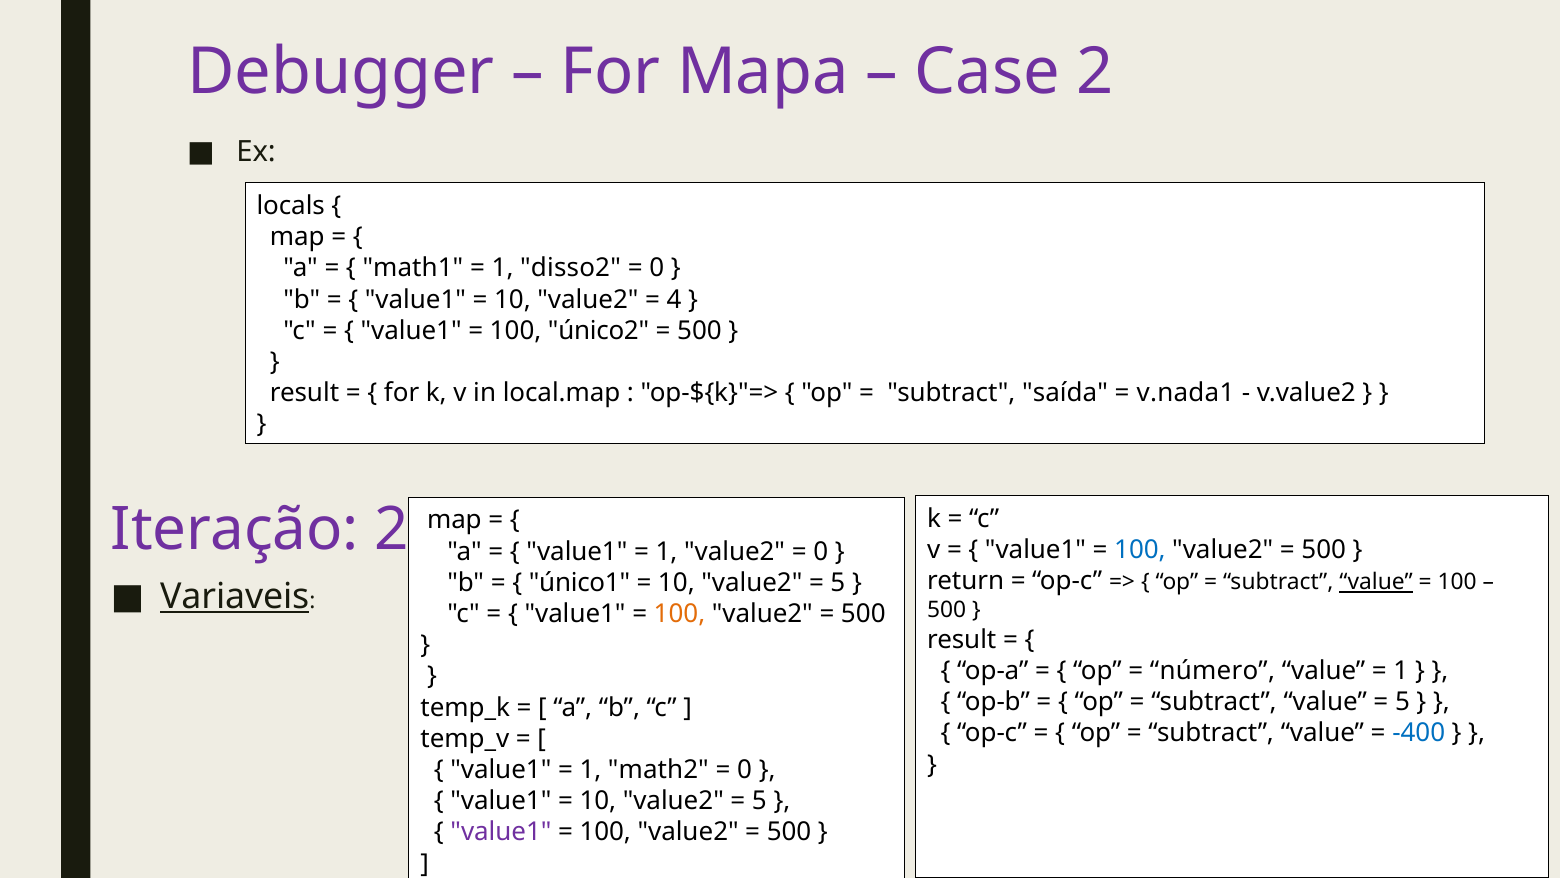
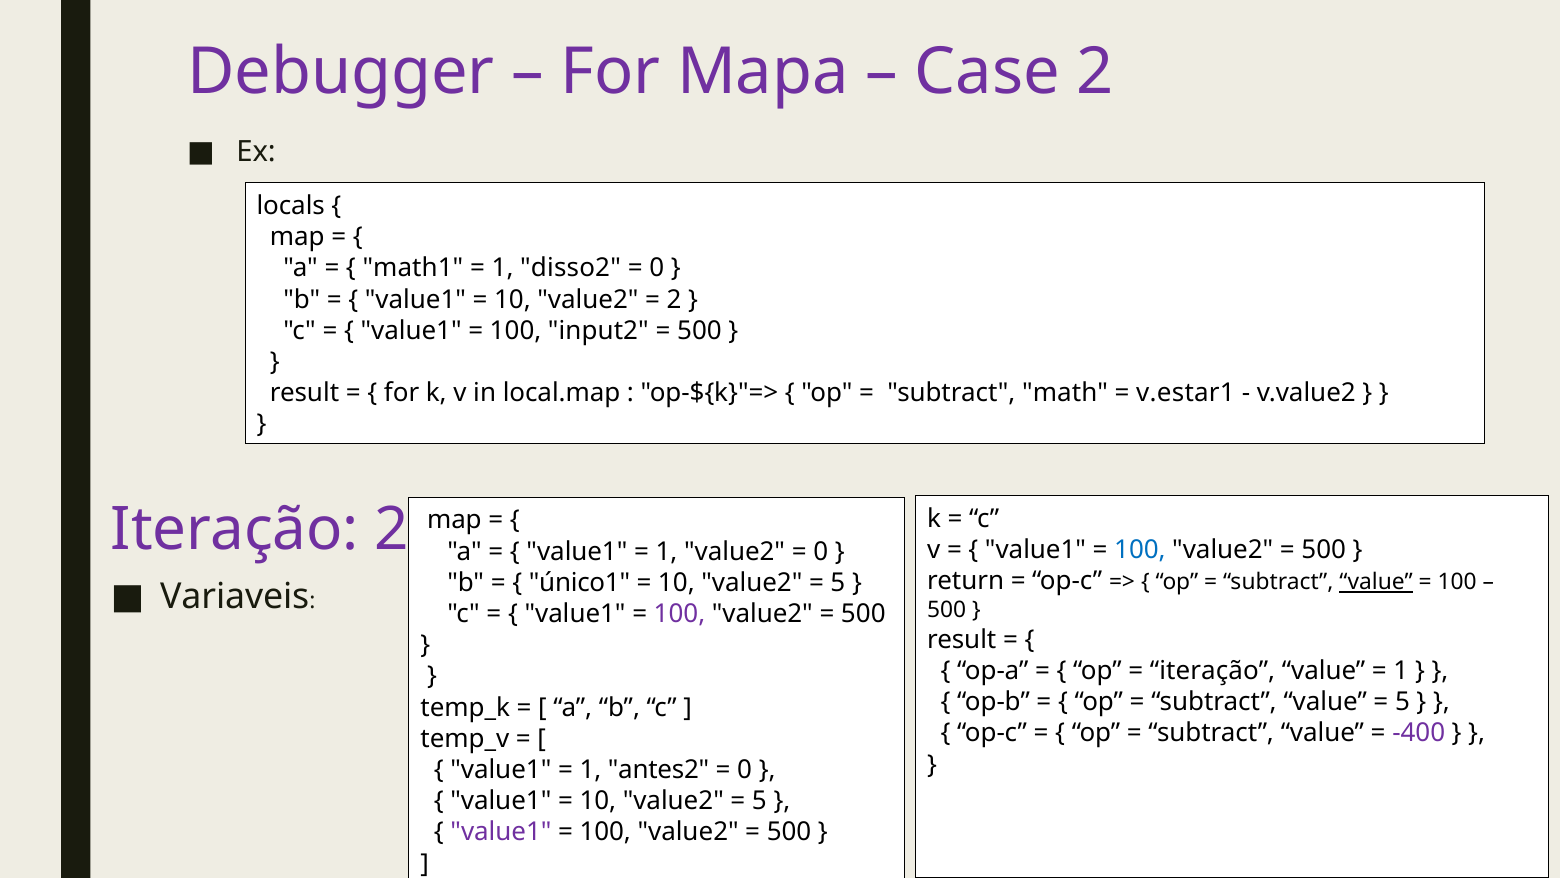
4 at (674, 299): 4 -> 2
único2: único2 -> input2
saída: saída -> math
v.nada1: v.nada1 -> v.estar1
Variaveis underline: present -> none
100 at (679, 614) colour: orange -> purple
número at (1212, 671): número -> iteração
-400 colour: blue -> purple
math2: math2 -> antes2
